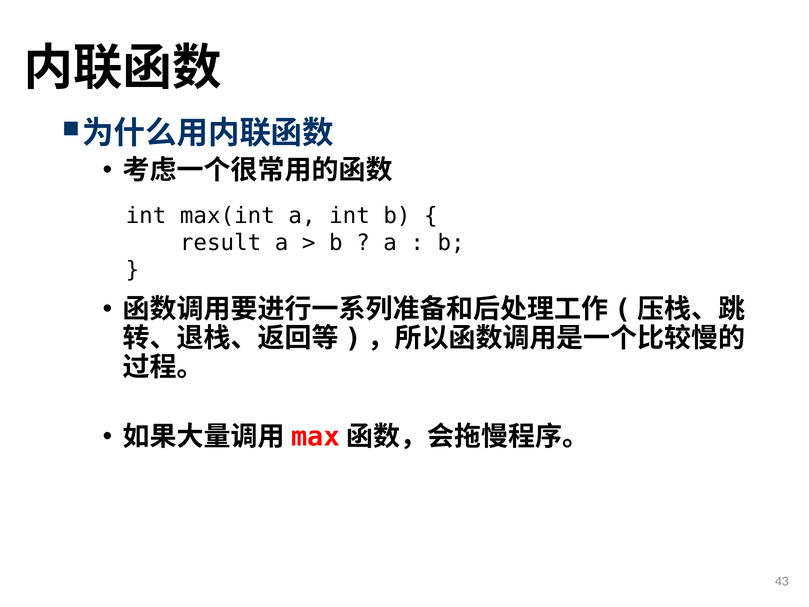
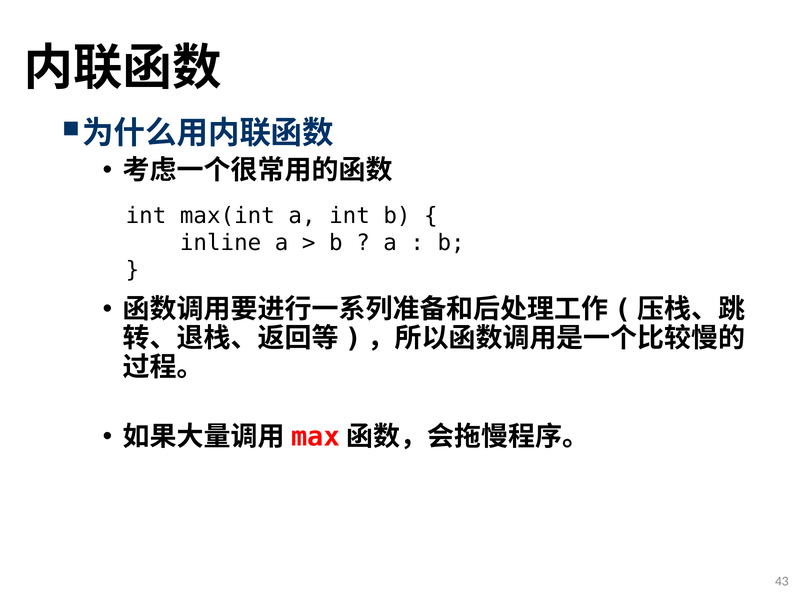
result: result -> inline
